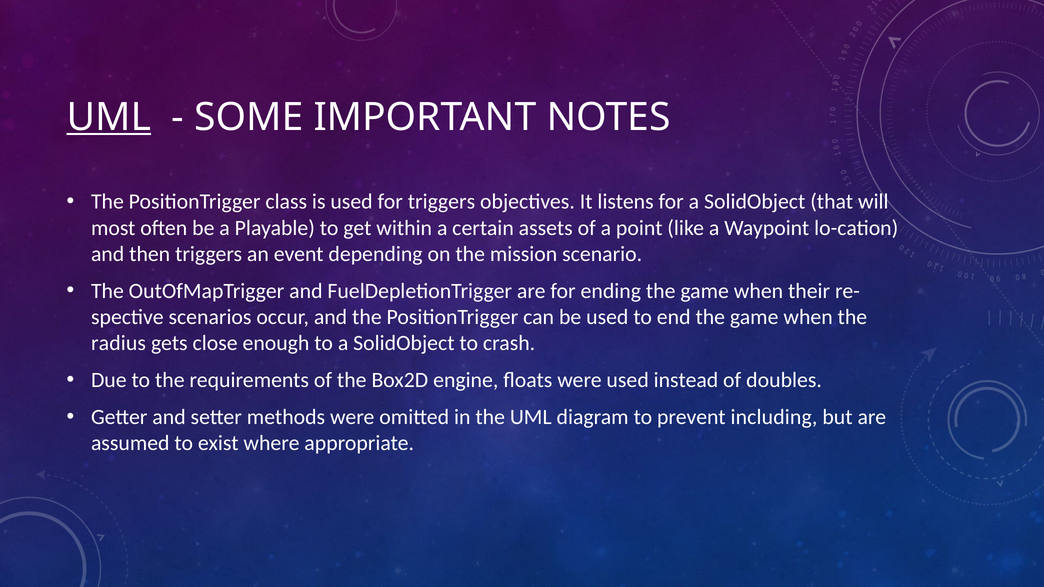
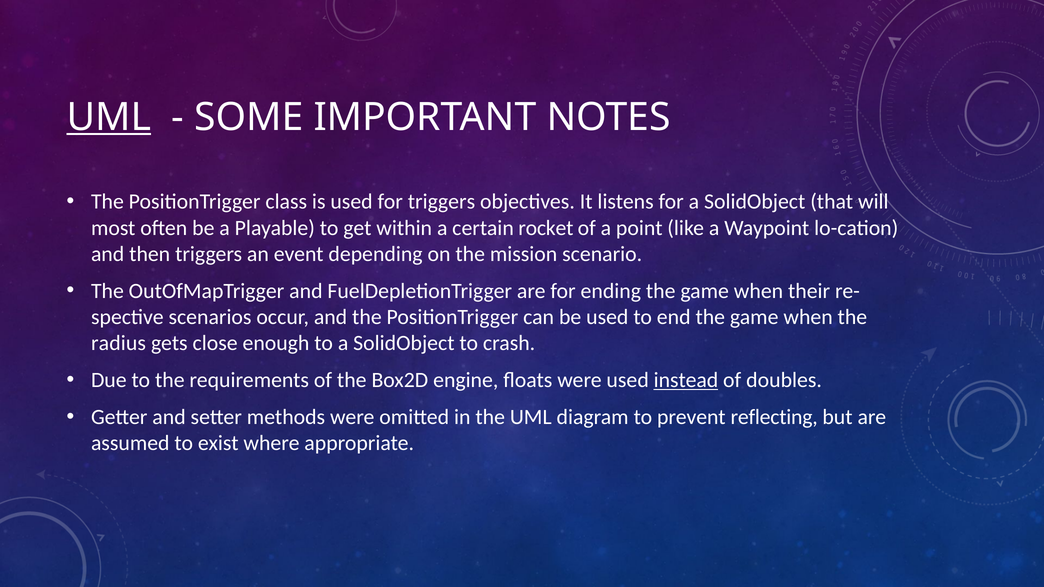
assets: assets -> rocket
instead underline: none -> present
including: including -> reflecting
